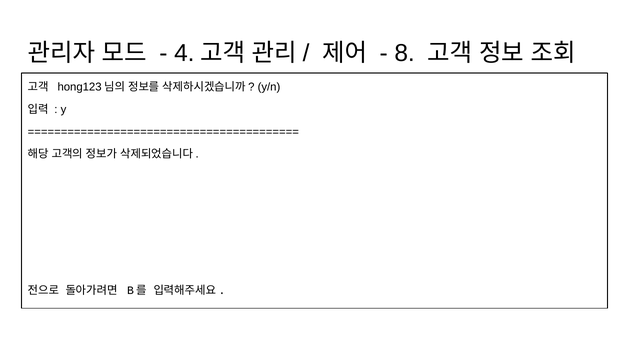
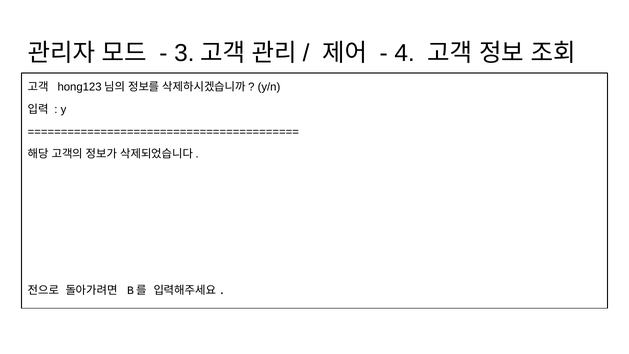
4: 4 -> 3
8: 8 -> 4
